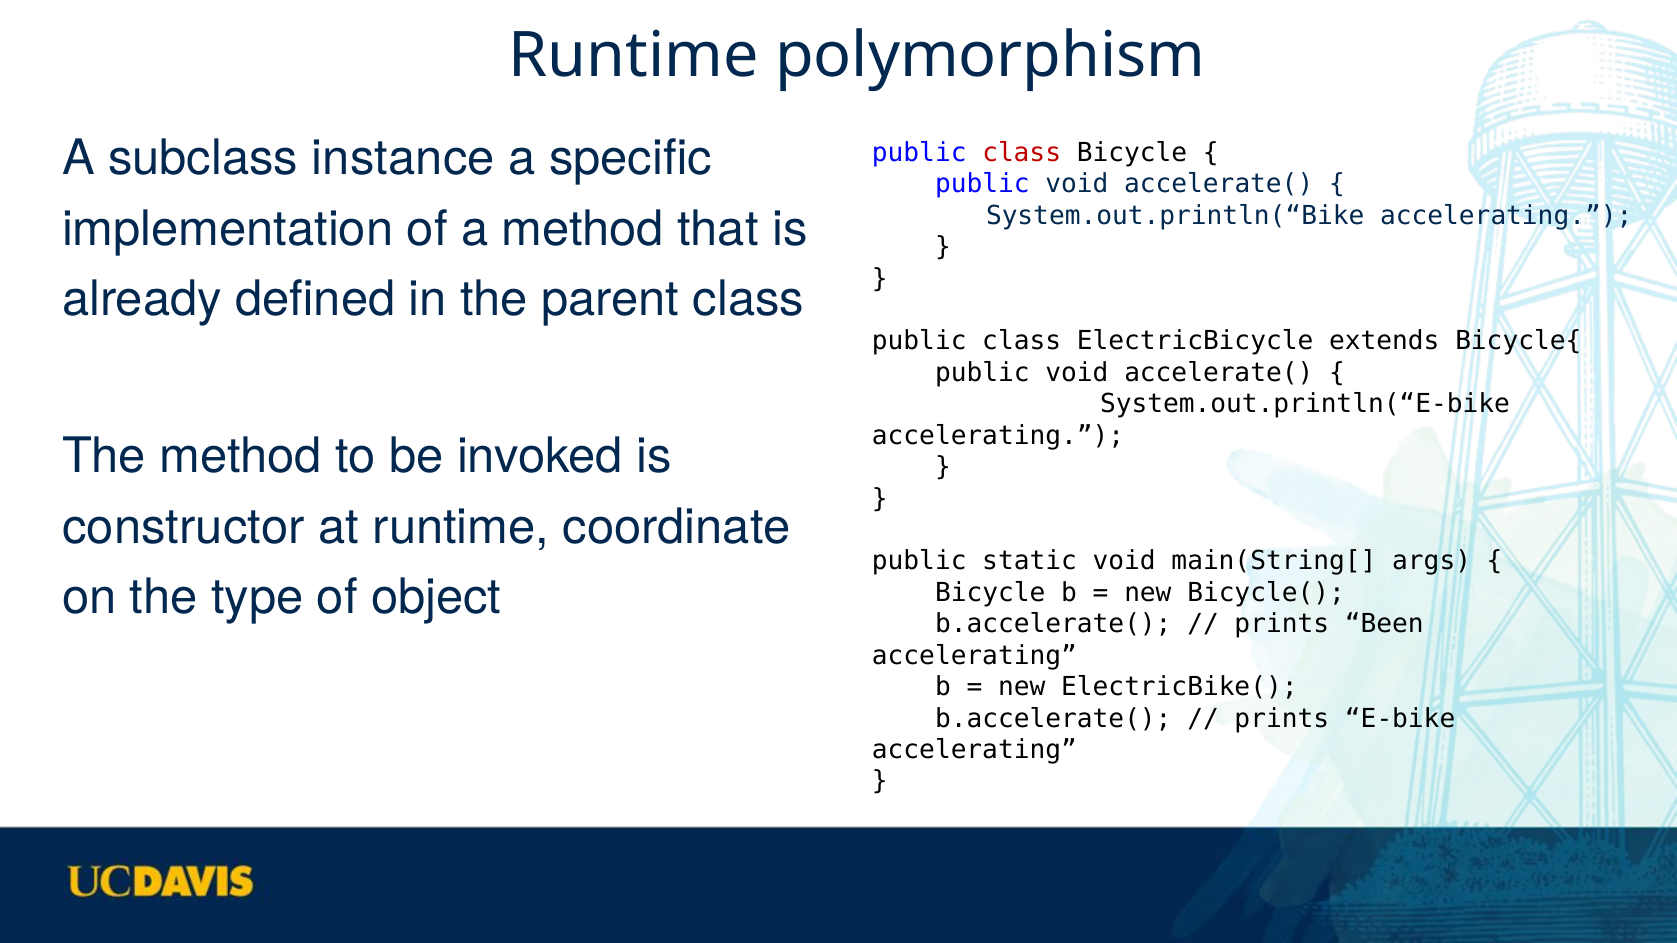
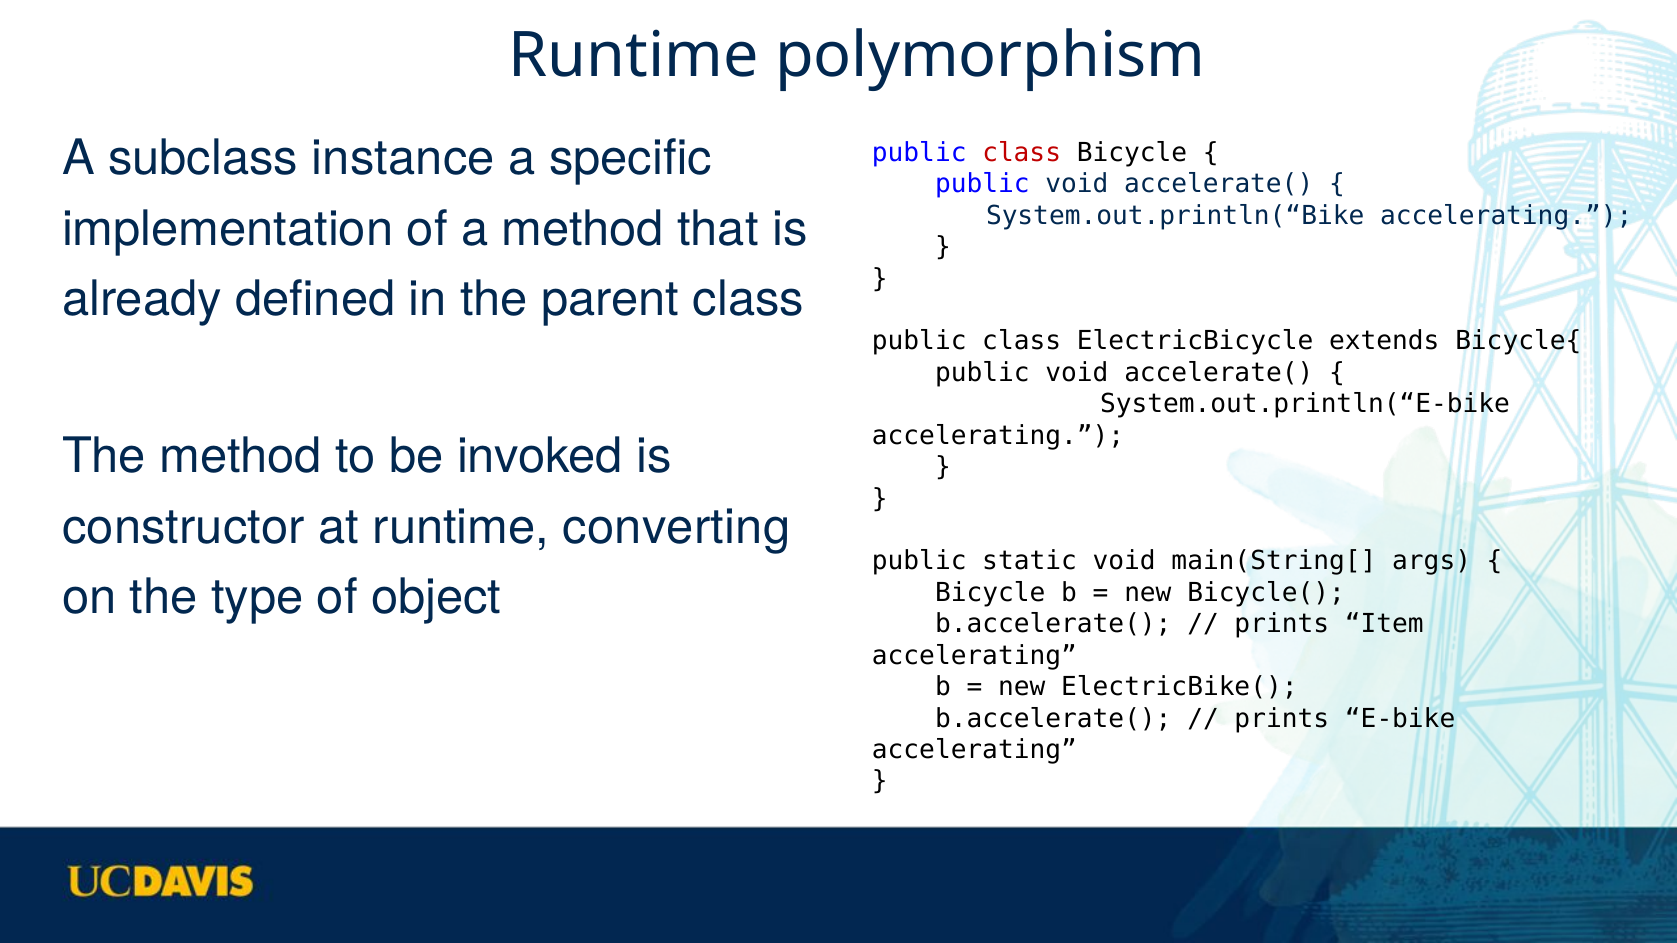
coordinate: coordinate -> converting
Been: Been -> Item
